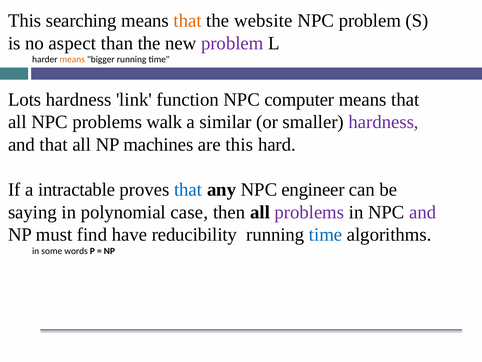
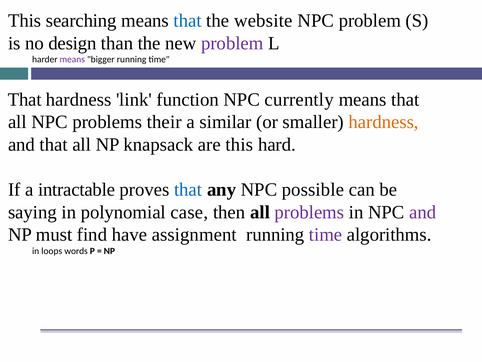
that at (188, 21) colour: orange -> blue
aspect: aspect -> design
means at (72, 59) colour: orange -> purple
Lots at (25, 99): Lots -> That
computer: computer -> currently
walk: walk -> their
hardness at (384, 122) colour: purple -> orange
machines: machines -> knapsack
engineer: engineer -> possible
reducibility: reducibility -> assignment
time at (326, 234) colour: blue -> purple
some: some -> loops
